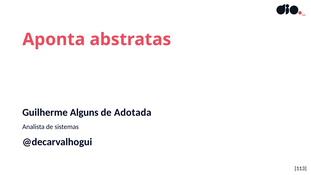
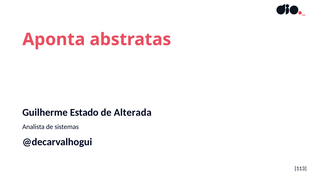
Alguns: Alguns -> Estado
Adotada: Adotada -> Alterada
